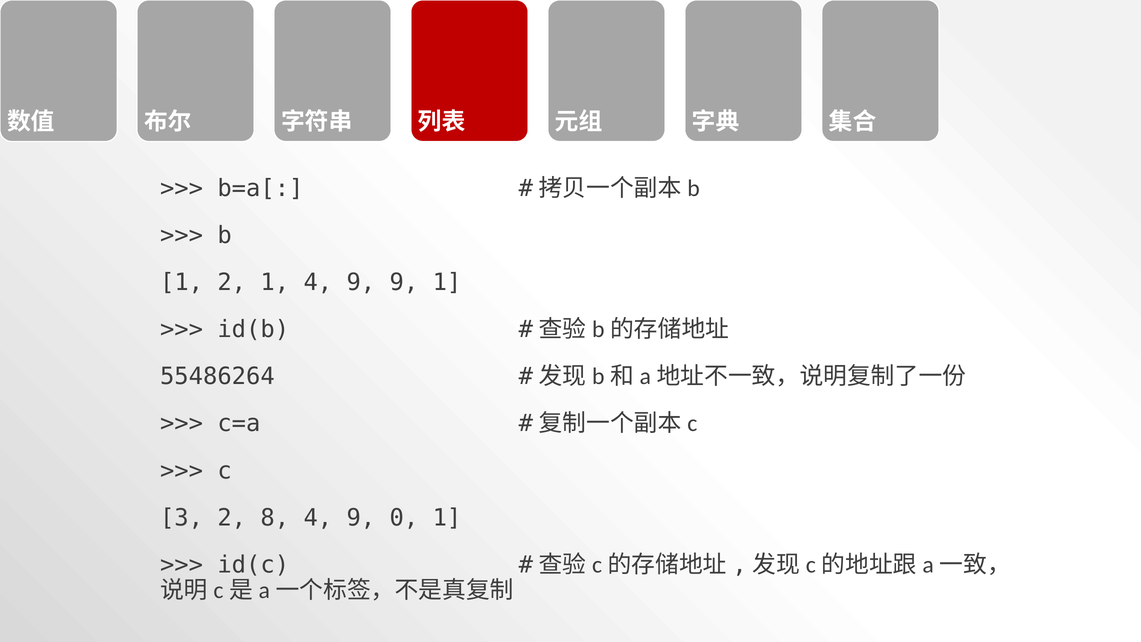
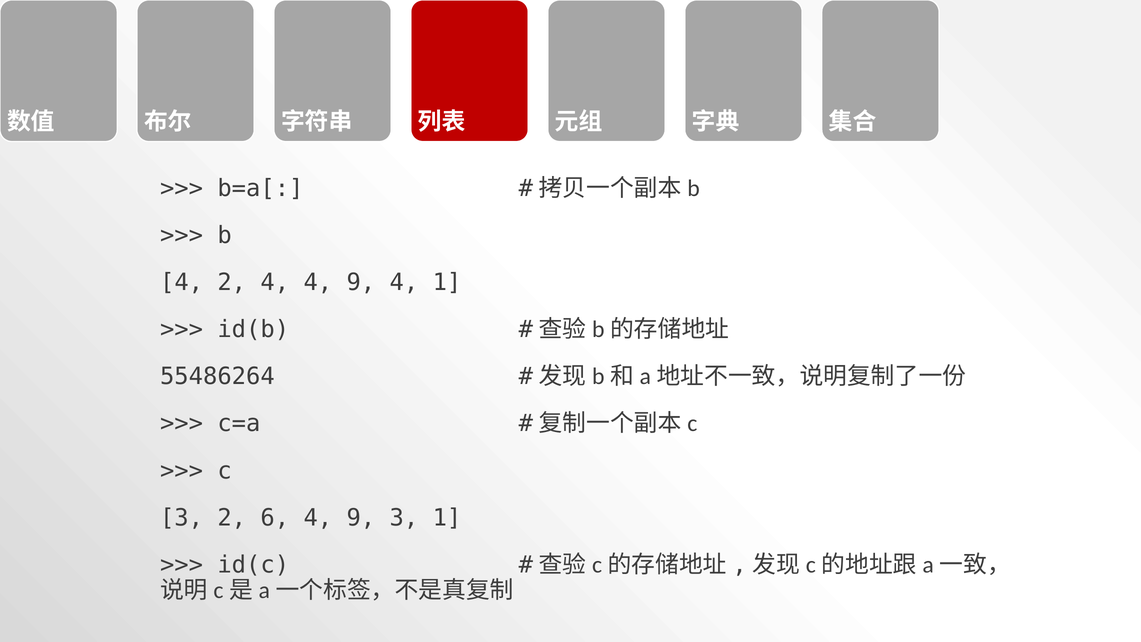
1 at (182, 282): 1 -> 4
2 1: 1 -> 4
9 9: 9 -> 4
8: 8 -> 6
9 0: 0 -> 3
